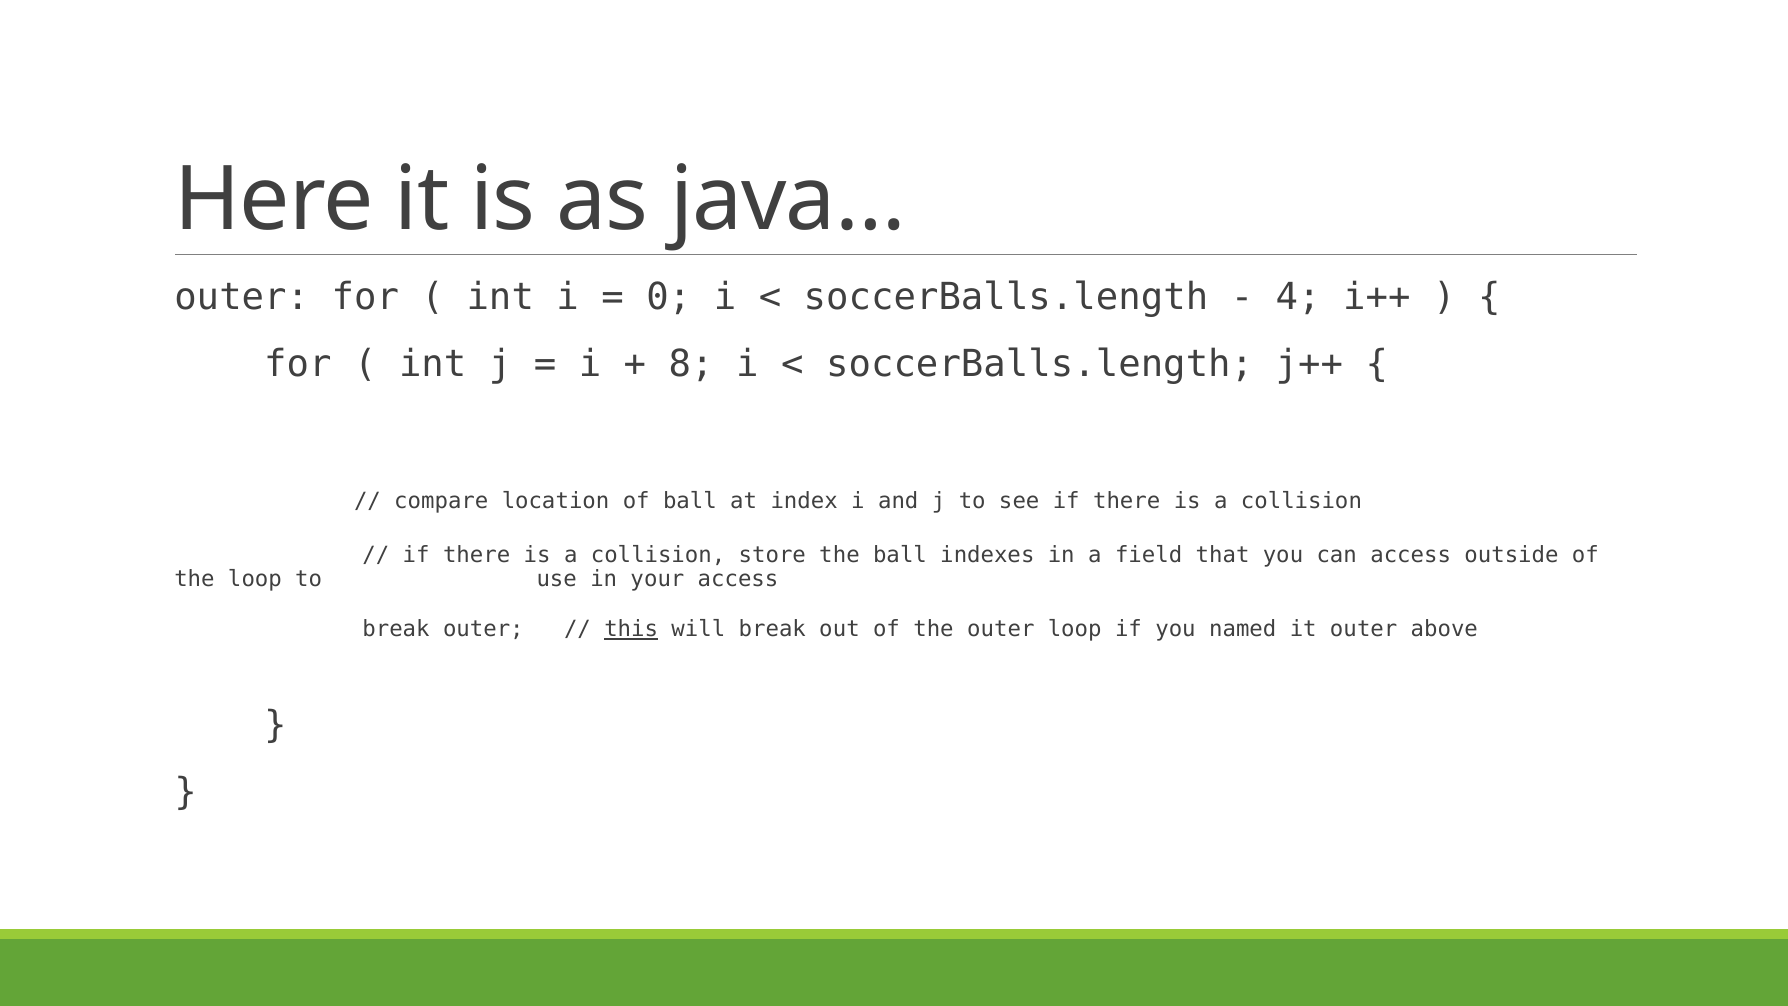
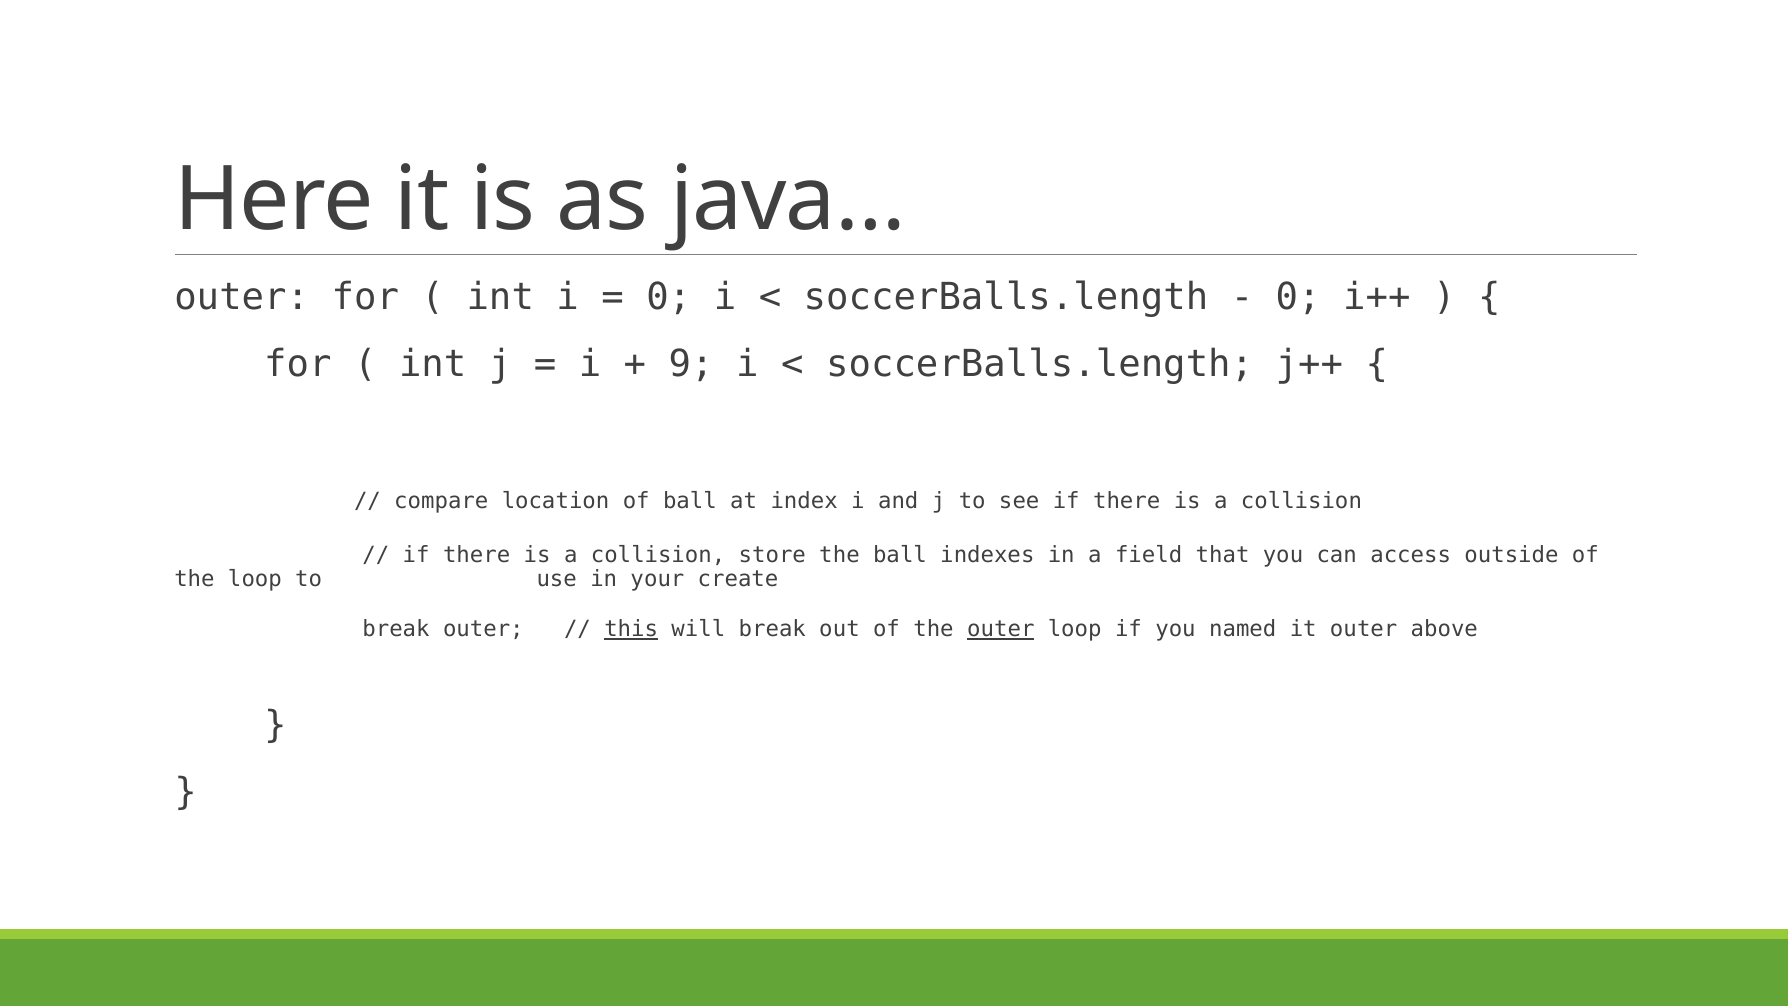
4 at (1298, 297): 4 -> 0
8: 8 -> 9
your access: access -> create
outer at (1001, 629) underline: none -> present
